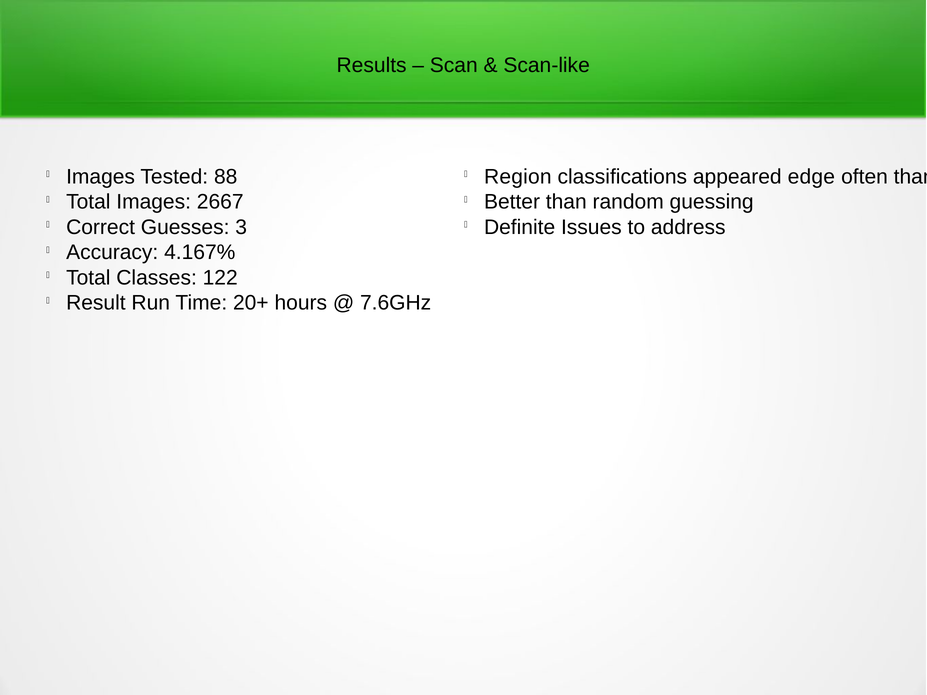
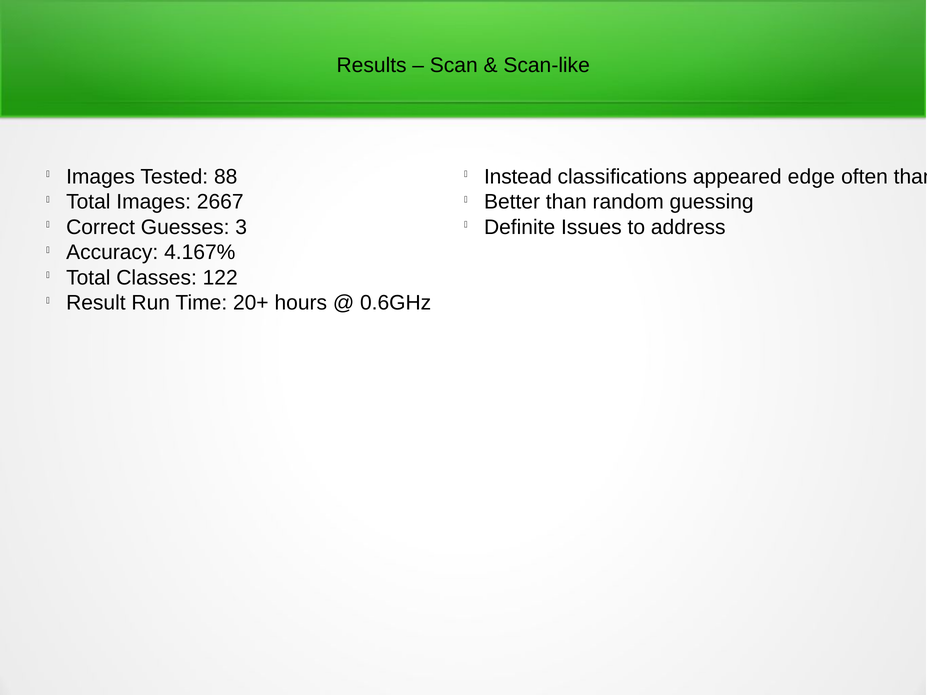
Region: Region -> Instead
7.6GHz: 7.6GHz -> 0.6GHz
